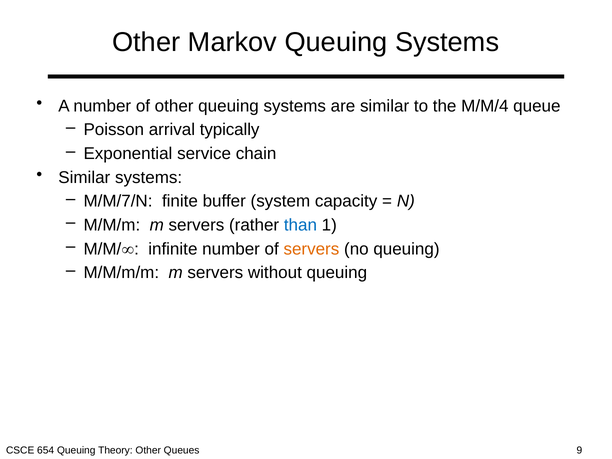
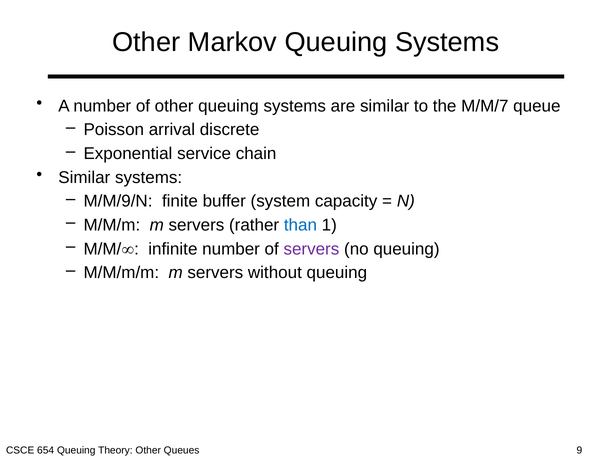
M/M/4: M/M/4 -> M/M/7
typically: typically -> discrete
M/M/7/N: M/M/7/N -> M/M/9/N
servers at (311, 249) colour: orange -> purple
